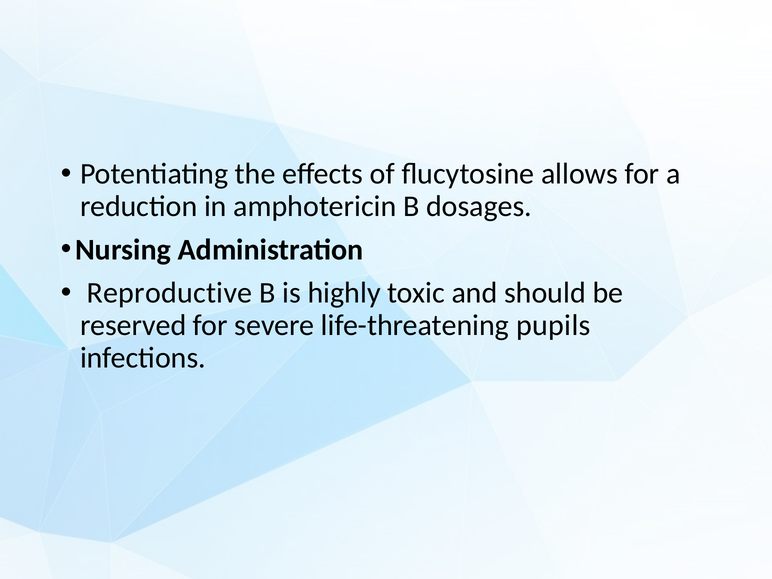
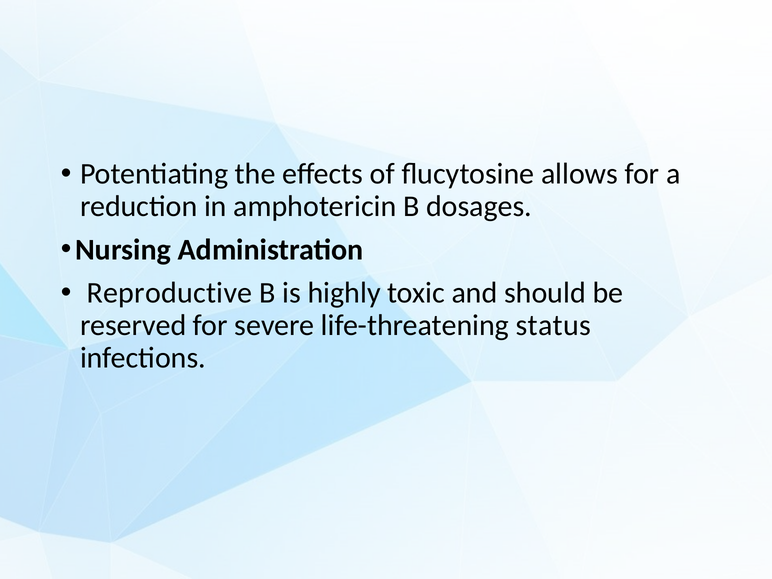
pupils: pupils -> status
